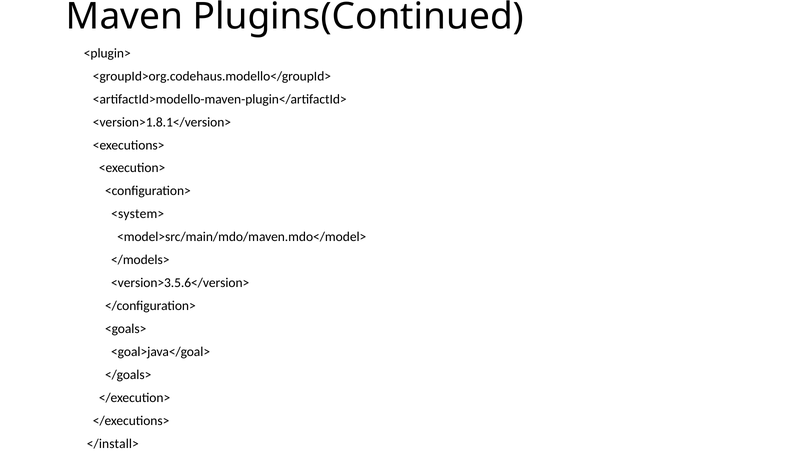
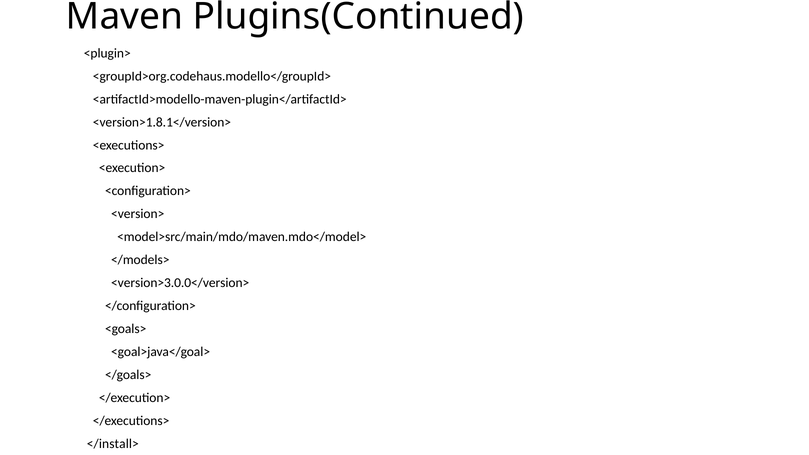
<system>: <system> -> <version>
<version>3.5.6</version>: <version>3.5.6</version> -> <version>3.0.0</version>
